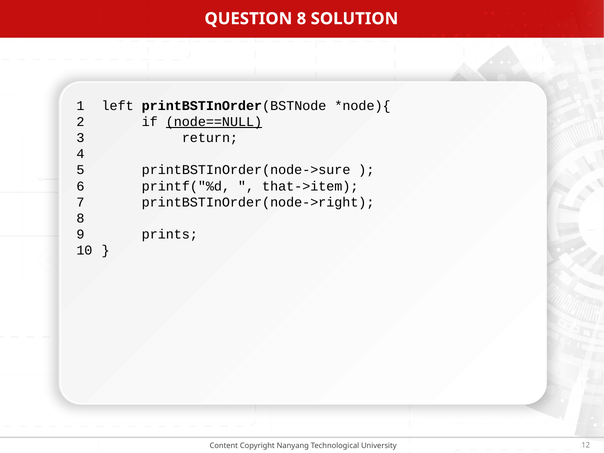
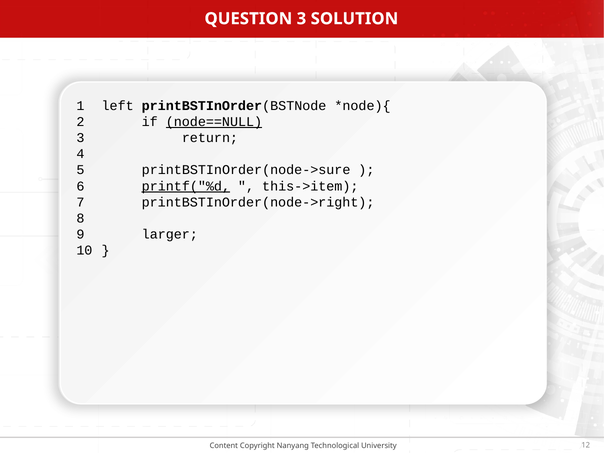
QUESTION 8: 8 -> 3
printf("%d underline: none -> present
that->item: that->item -> this->item
prints: prints -> larger
